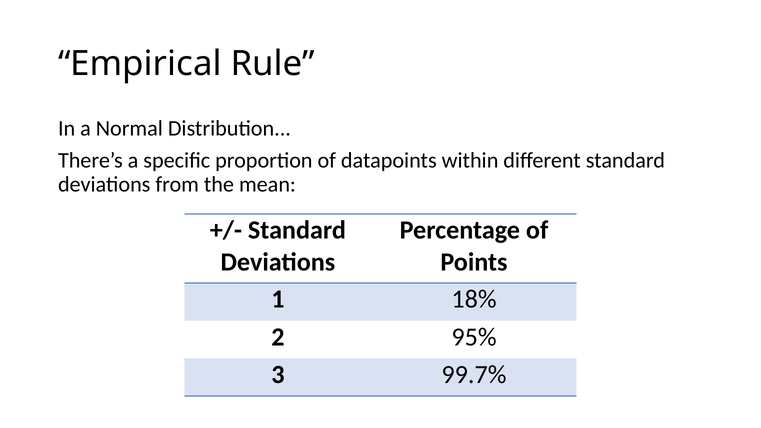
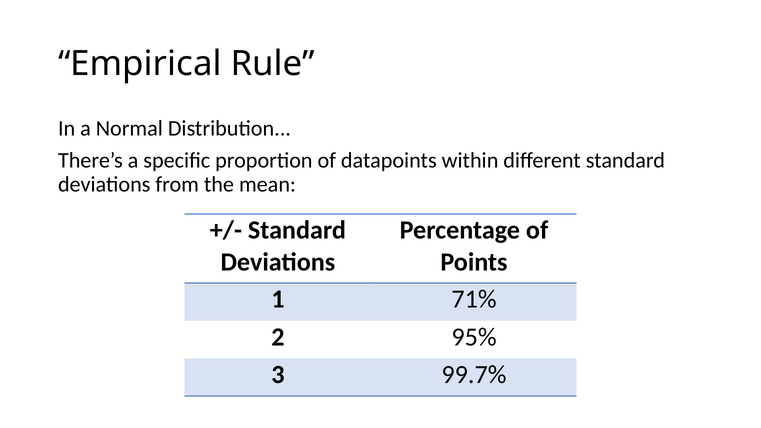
18%: 18% -> 71%
